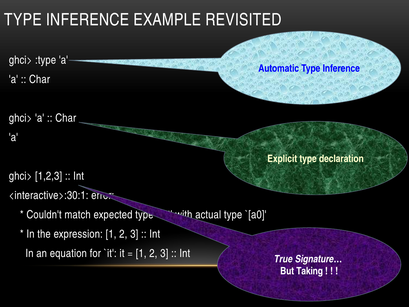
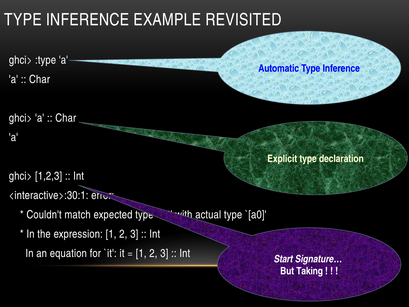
True: True -> Start
